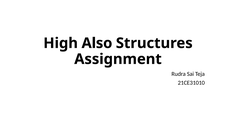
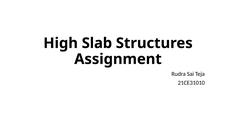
Also: Also -> Slab
